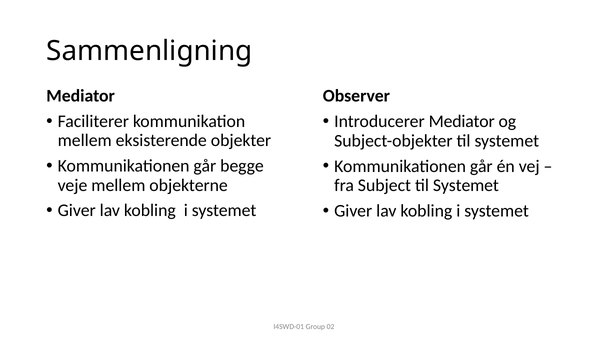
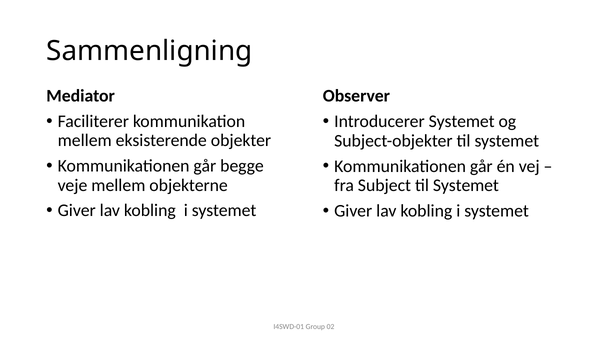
Introducerer Mediator: Mediator -> Systemet
